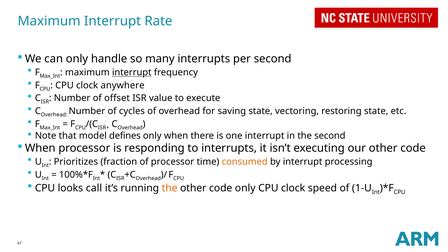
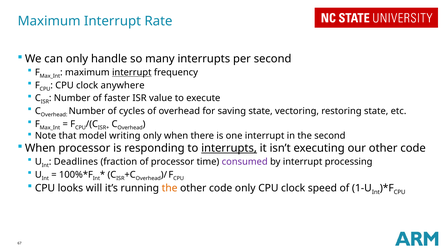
offset: offset -> faster
defines: defines -> writing
interrupts at (229, 148) underline: none -> present
Prioritizes: Prioritizes -> Deadlines
consumed colour: orange -> purple
call: call -> will
